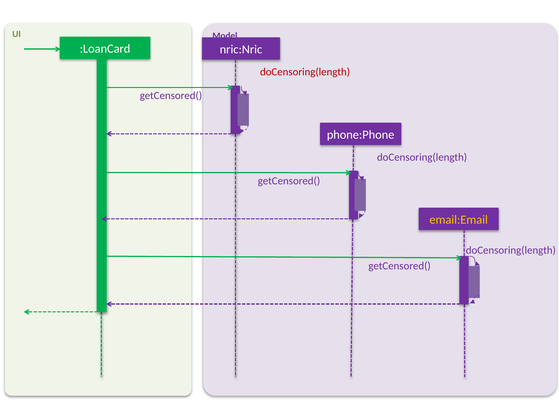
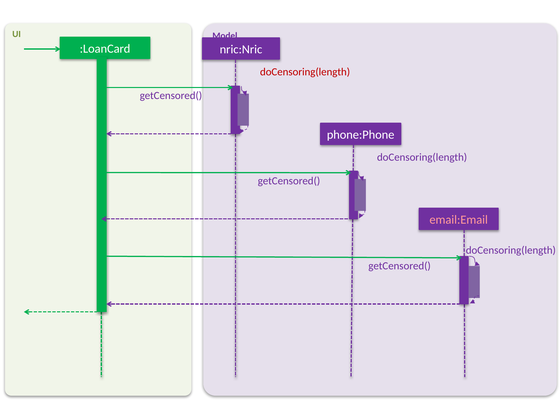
email:Email colour: yellow -> pink
